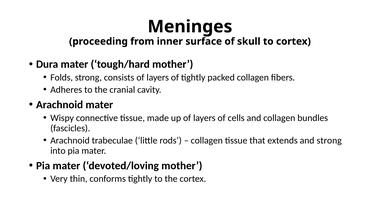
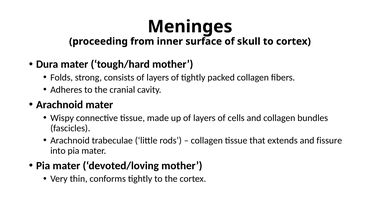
and strong: strong -> fissure
